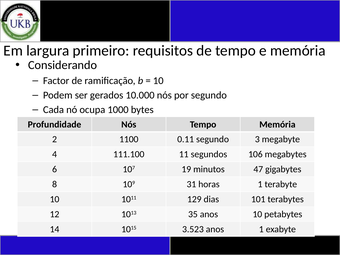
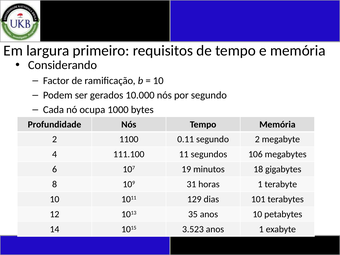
segundo 3: 3 -> 2
47: 47 -> 18
